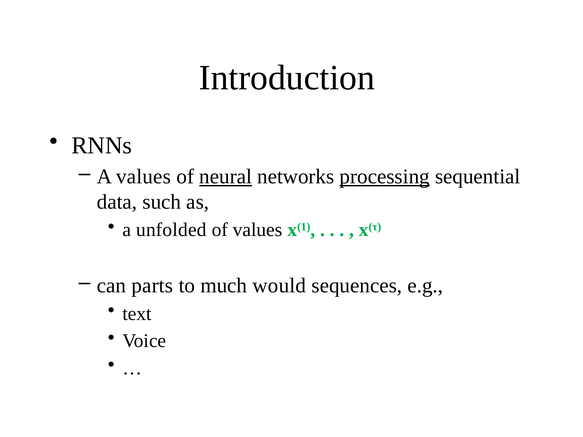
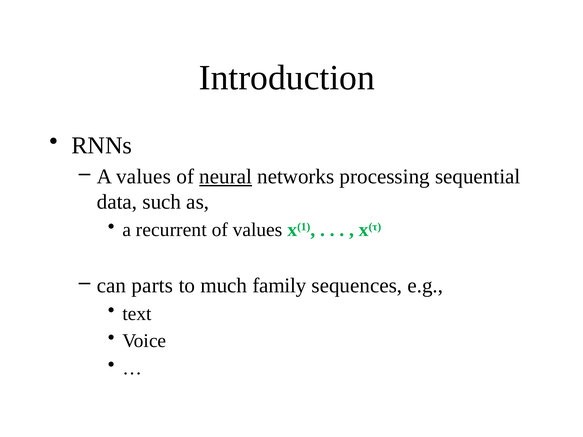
processing underline: present -> none
unfolded: unfolded -> recurrent
would: would -> family
